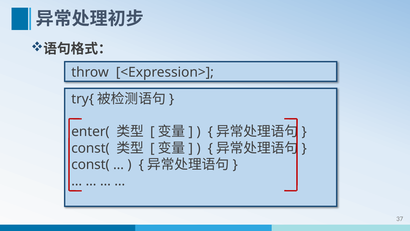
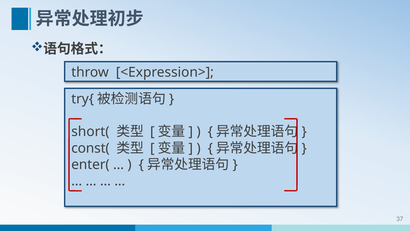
enter(: enter( -> short(
const( at (90, 164): const( -> enter(
